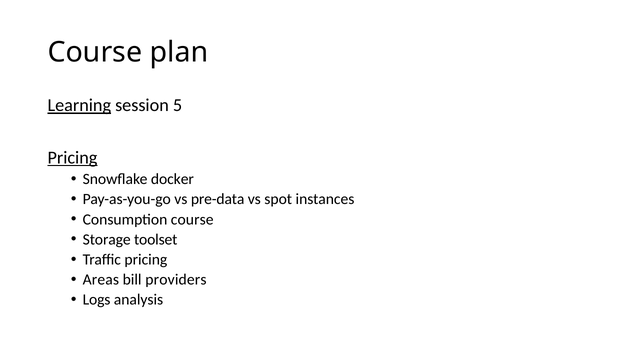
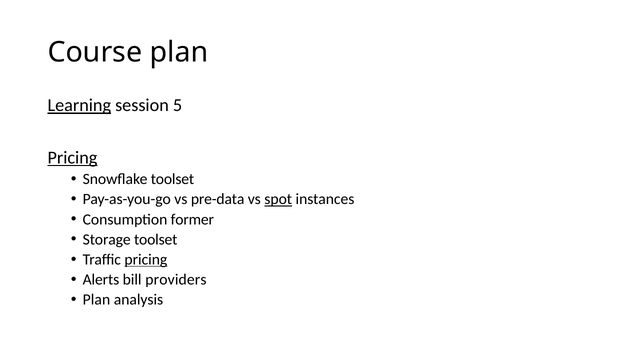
Snowflake docker: docker -> toolset
spot underline: none -> present
Consumption course: course -> former
pricing at (146, 260) underline: none -> present
Areas: Areas -> Alerts
Logs at (97, 300): Logs -> Plan
